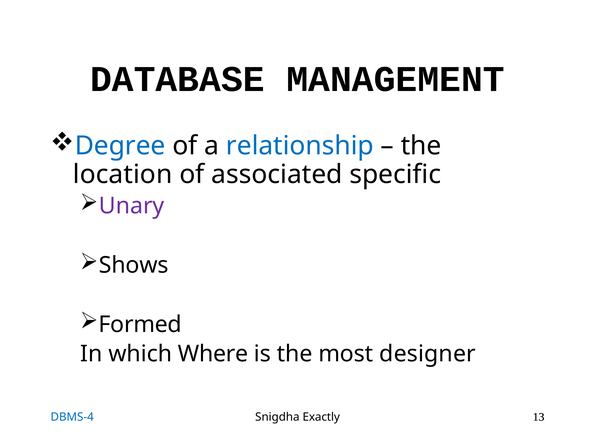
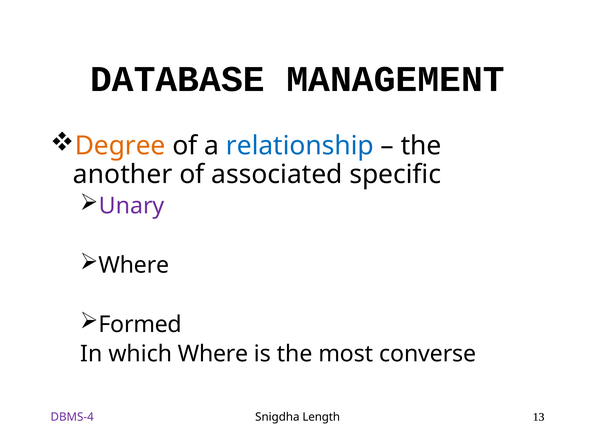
Degree colour: blue -> orange
location: location -> another
Shows at (134, 265): Shows -> Where
designer: designer -> converse
DBMS-4 colour: blue -> purple
Exactly: Exactly -> Length
